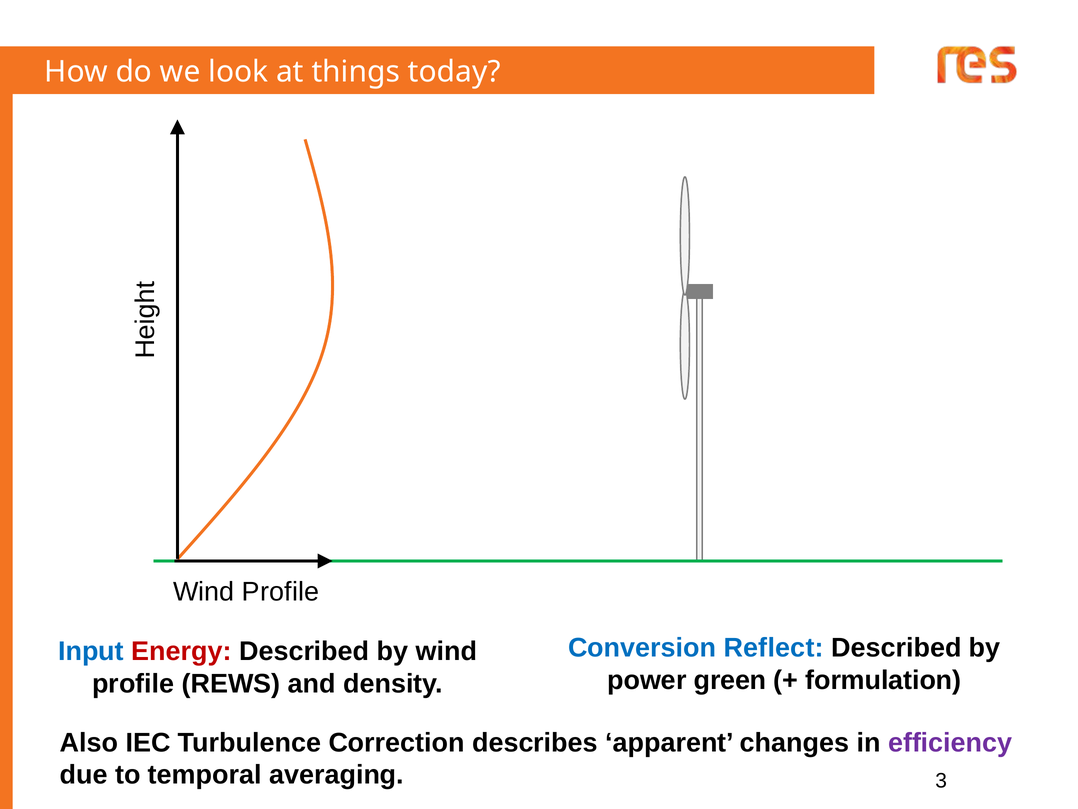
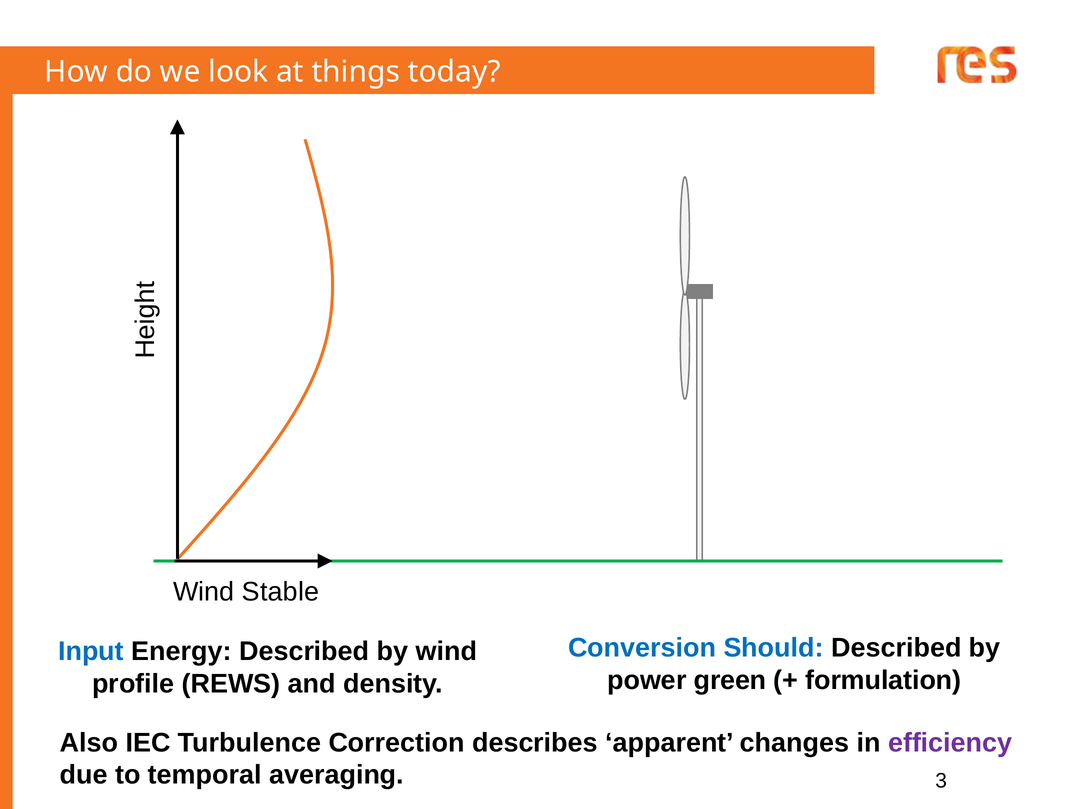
Profile at (281, 591): Profile -> Stable
Reflect: Reflect -> Should
Energy colour: red -> black
